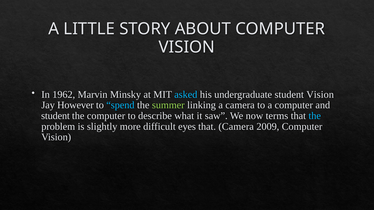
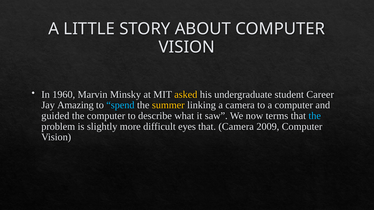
1962: 1962 -> 1960
asked colour: light blue -> yellow
student Vision: Vision -> Career
However: However -> Amazing
summer colour: light green -> yellow
student at (55, 116): student -> guided
